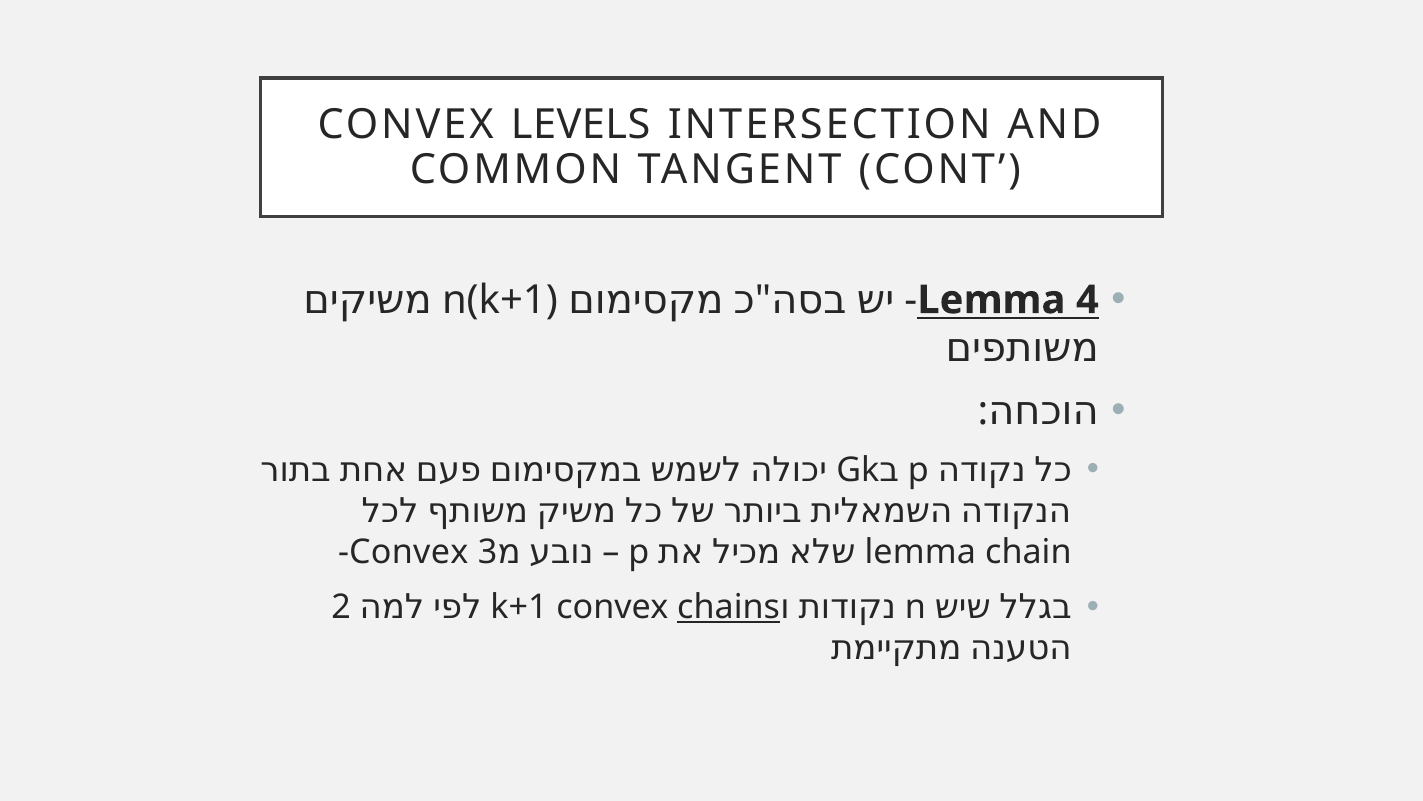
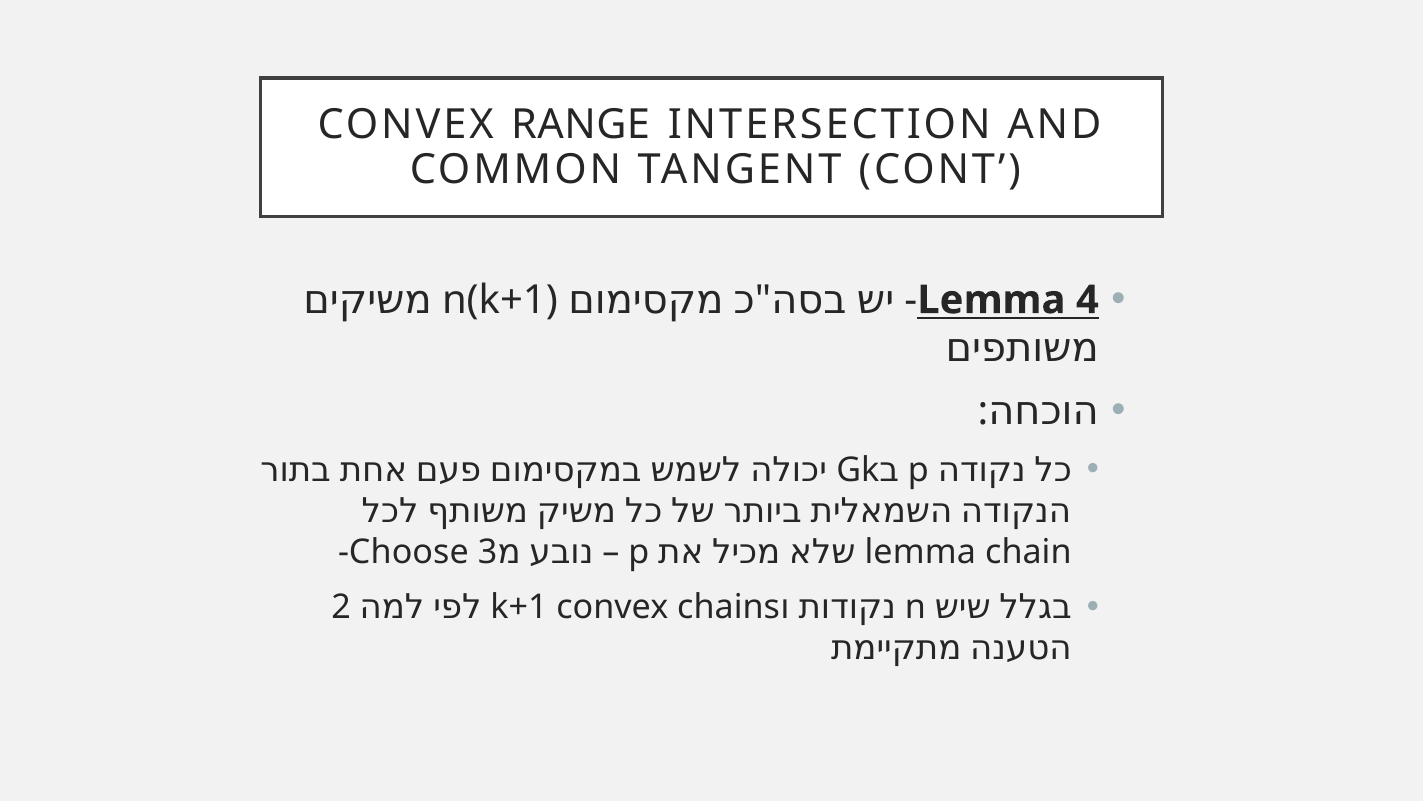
LEVELS: LEVELS -> RANGE
Convex at (409, 551): Convex -> Choose
chains underline: present -> none
